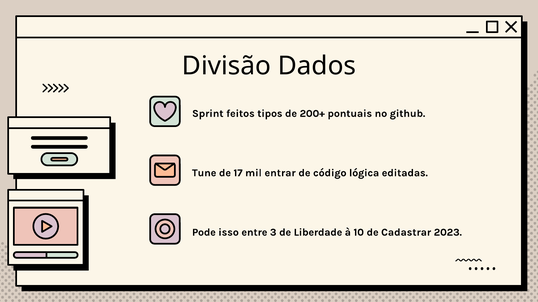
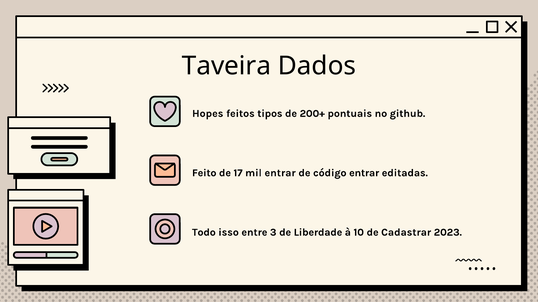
Divisão: Divisão -> Taveira
Sprint: Sprint -> Hopes
Tune: Tune -> Feito
código lógica: lógica -> entrar
Pode: Pode -> Todo
